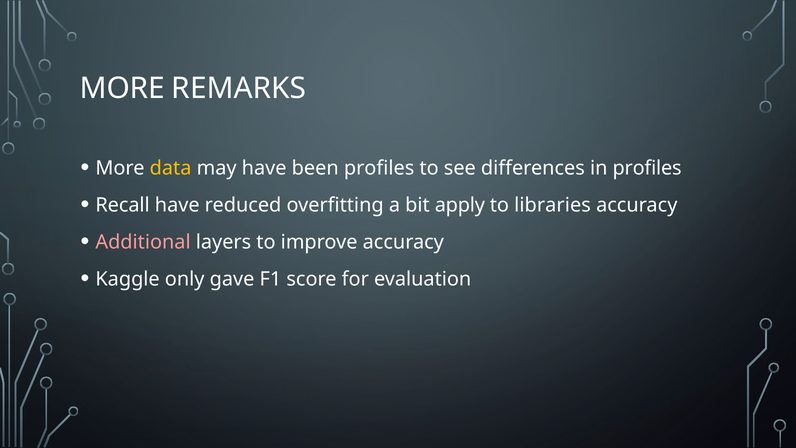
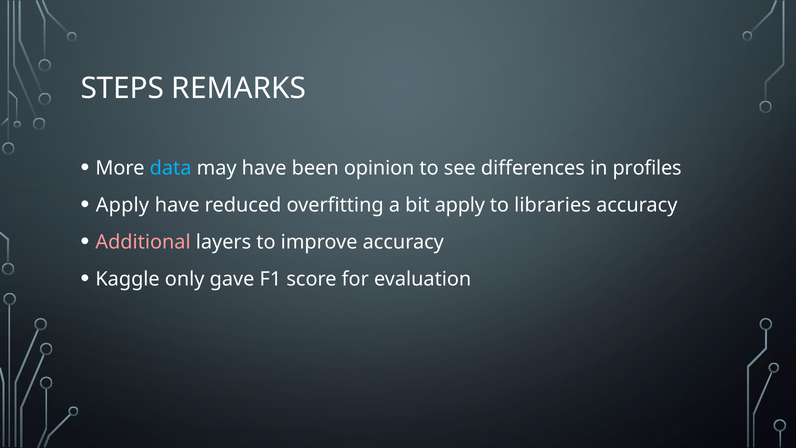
MORE at (122, 88): MORE -> STEPS
data colour: yellow -> light blue
been profiles: profiles -> opinion
Recall at (123, 205): Recall -> Apply
